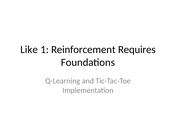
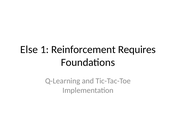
Like: Like -> Else
